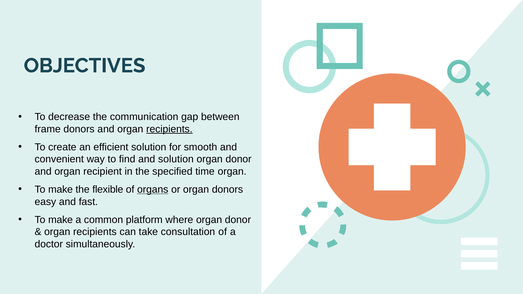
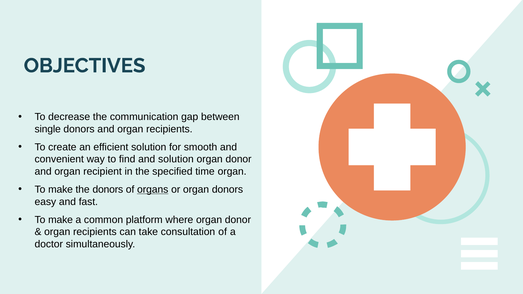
frame: frame -> single
recipients at (169, 129) underline: present -> none
the flexible: flexible -> donors
